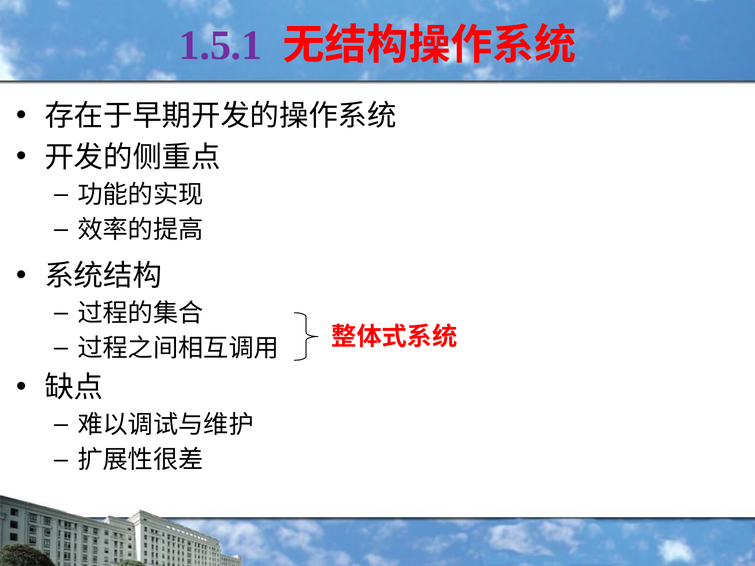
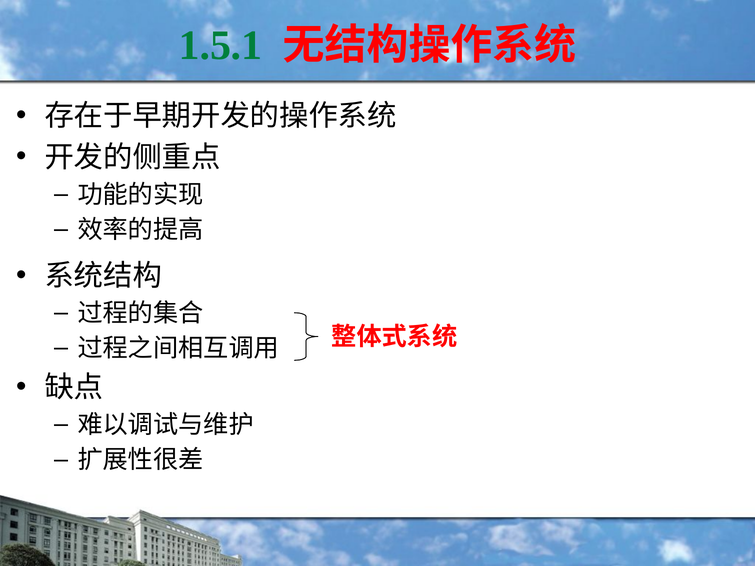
1.5.1 colour: purple -> green
